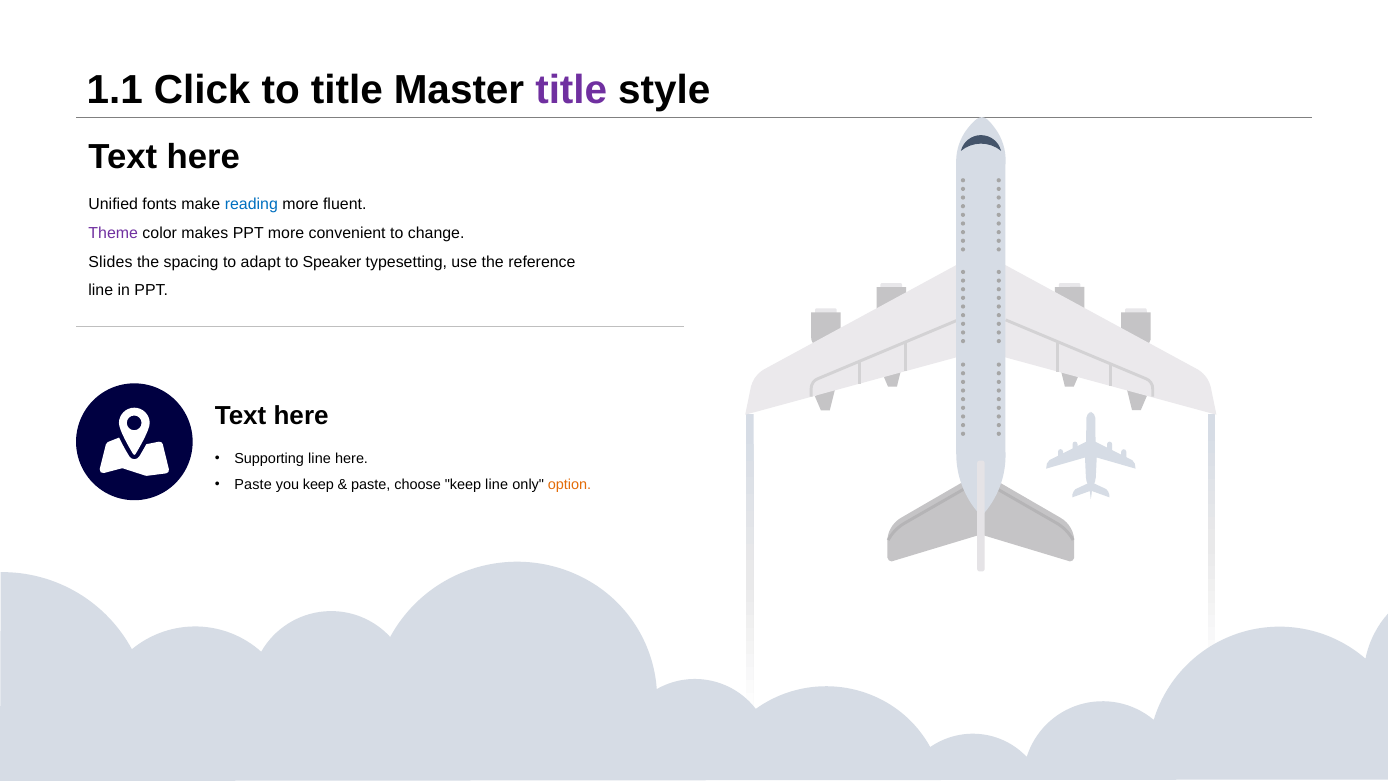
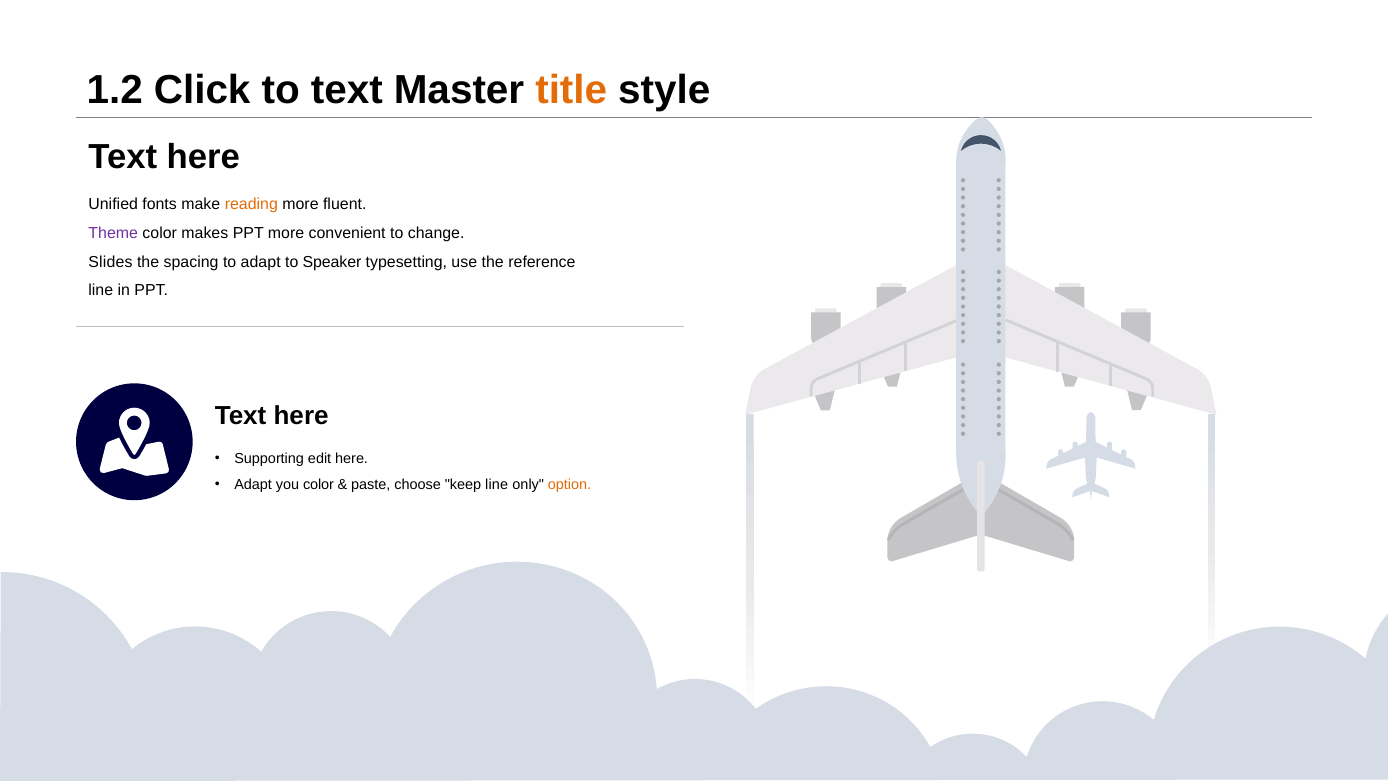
1.1: 1.1 -> 1.2
to title: title -> text
title at (571, 90) colour: purple -> orange
reading colour: blue -> orange
Supporting line: line -> edit
Paste at (253, 485): Paste -> Adapt
you keep: keep -> color
